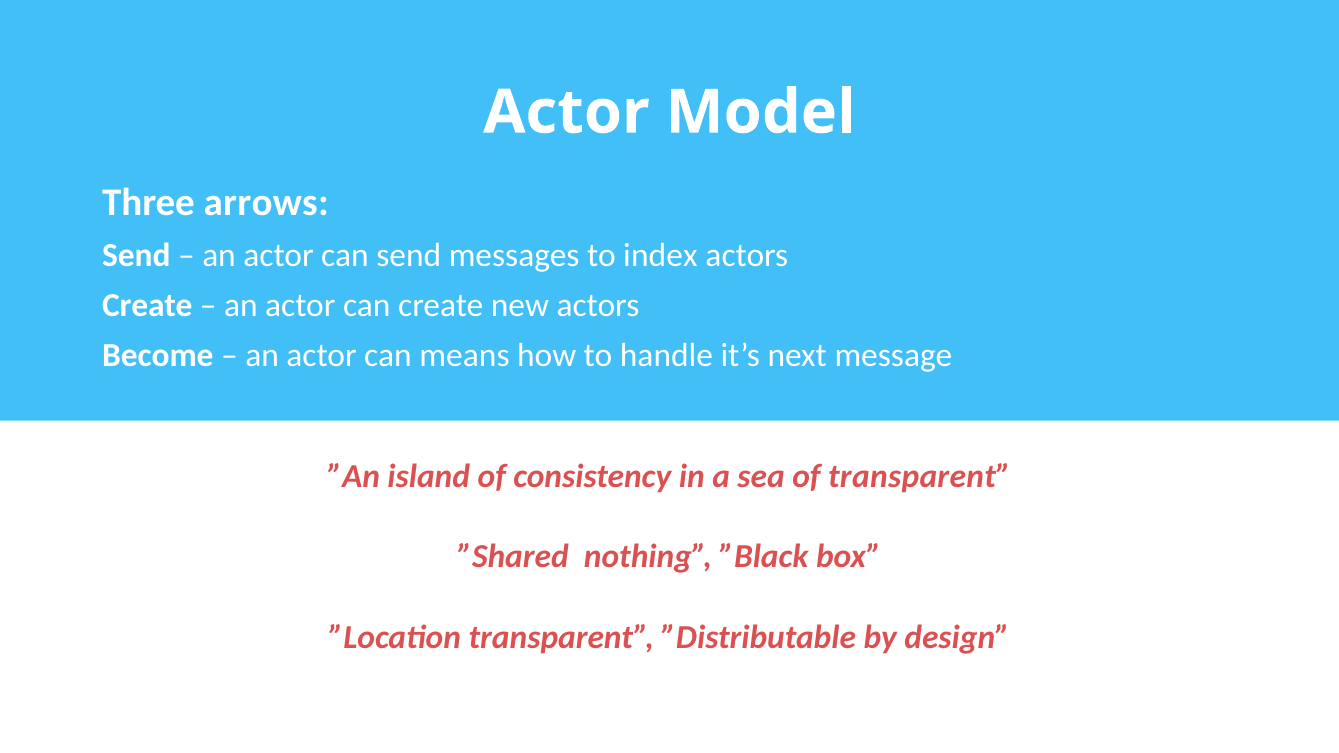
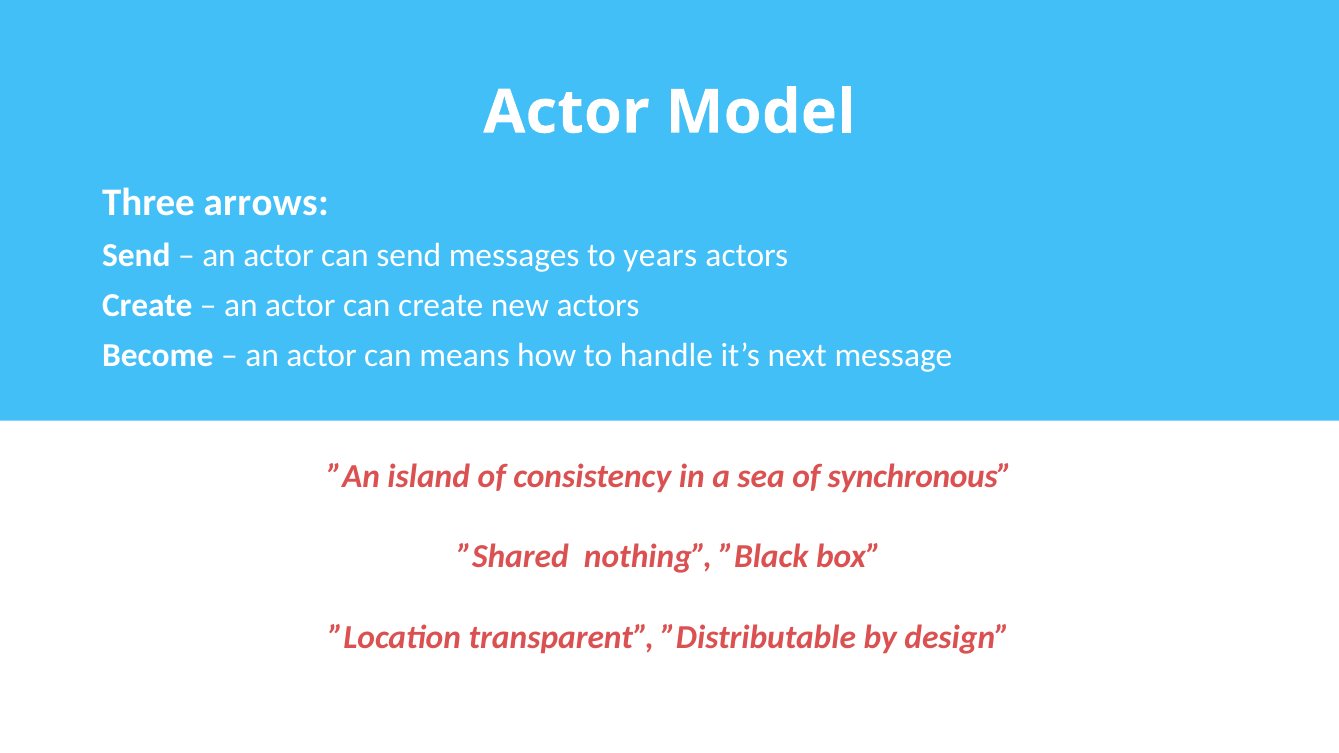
index: index -> years
of transparent: transparent -> synchronous
